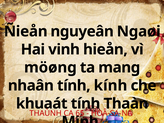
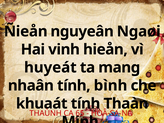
möøng: möøng -> huyeát
kính: kính -> bình
